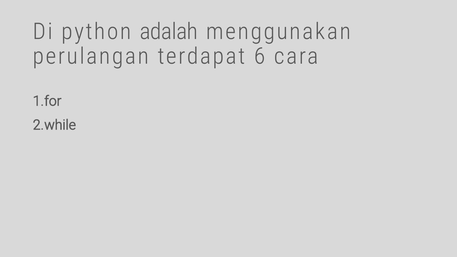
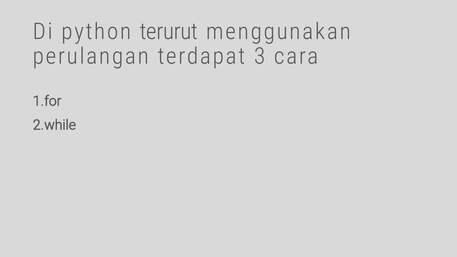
adalah: adalah -> terurut
6: 6 -> 3
